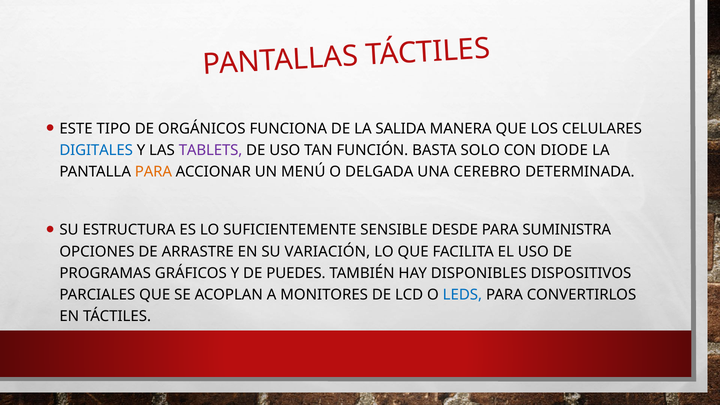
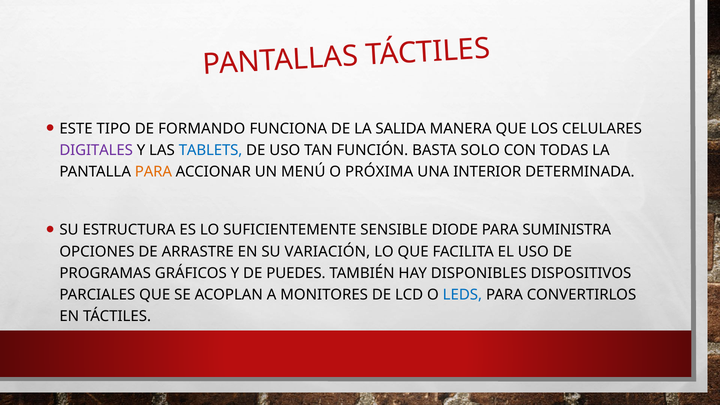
ORGÁNICOS: ORGÁNICOS -> FORMANDO
DIGITALES colour: blue -> purple
TABLETS colour: purple -> blue
DIODE: DIODE -> TODAS
DELGADA: DELGADA -> PRÓXIMA
CEREBRO: CEREBRO -> INTERIOR
DESDE: DESDE -> DIODE
